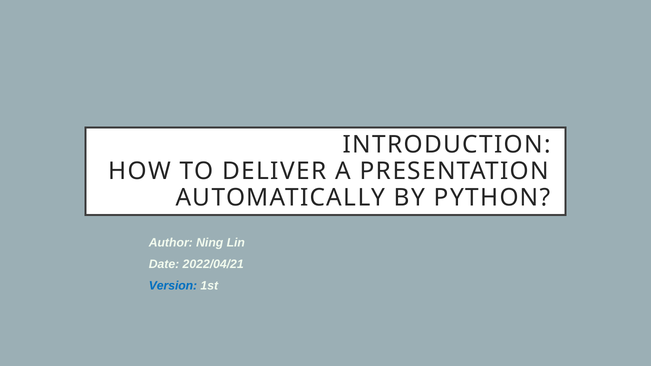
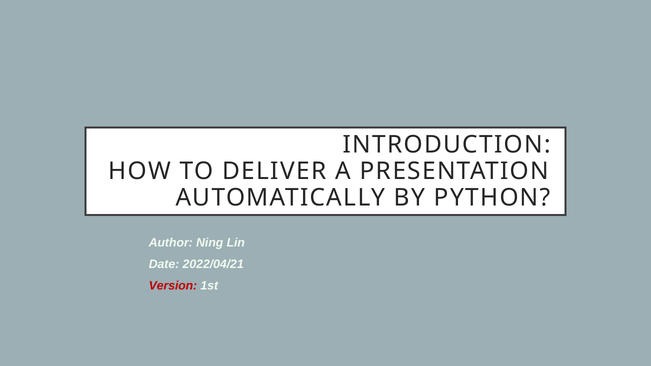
Version colour: blue -> red
